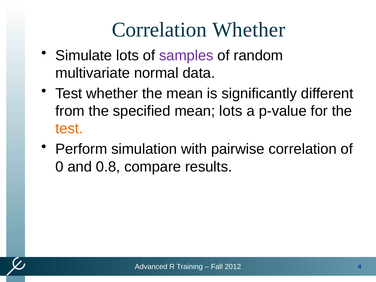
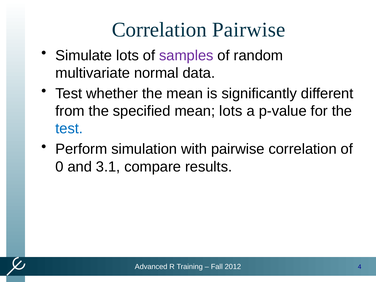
Correlation Whether: Whether -> Pairwise
test at (69, 129) colour: orange -> blue
0.8: 0.8 -> 3.1
